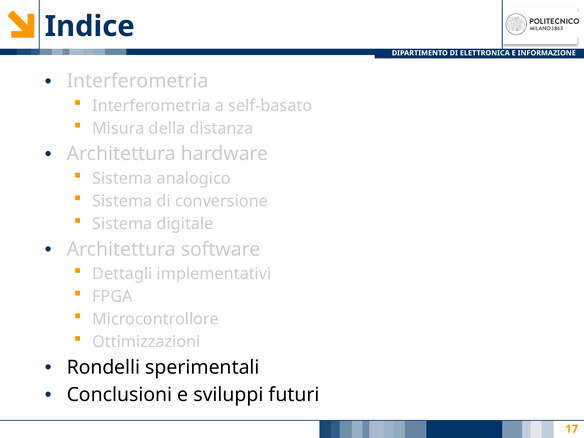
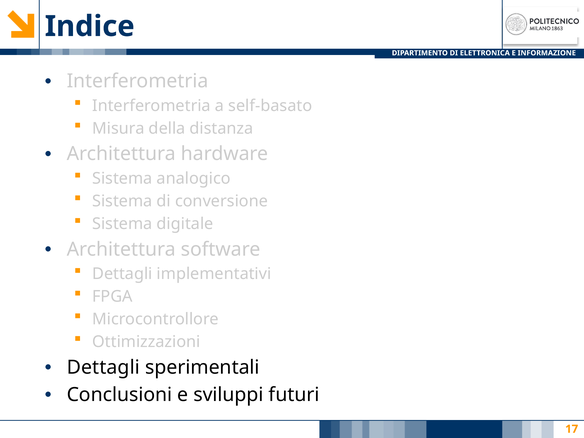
Rondelli at (103, 367): Rondelli -> Dettagli
